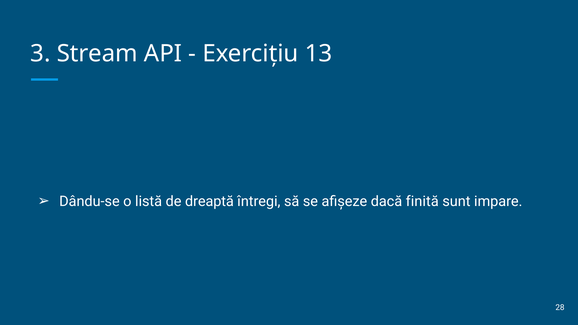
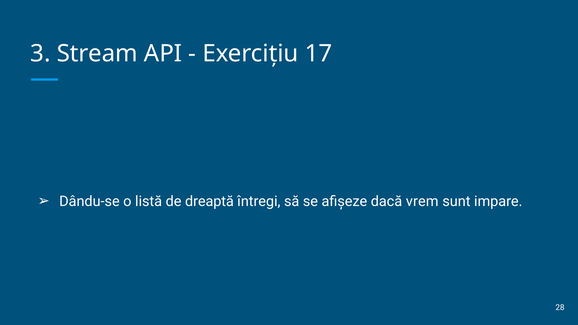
13: 13 -> 17
finită: finită -> vrem
